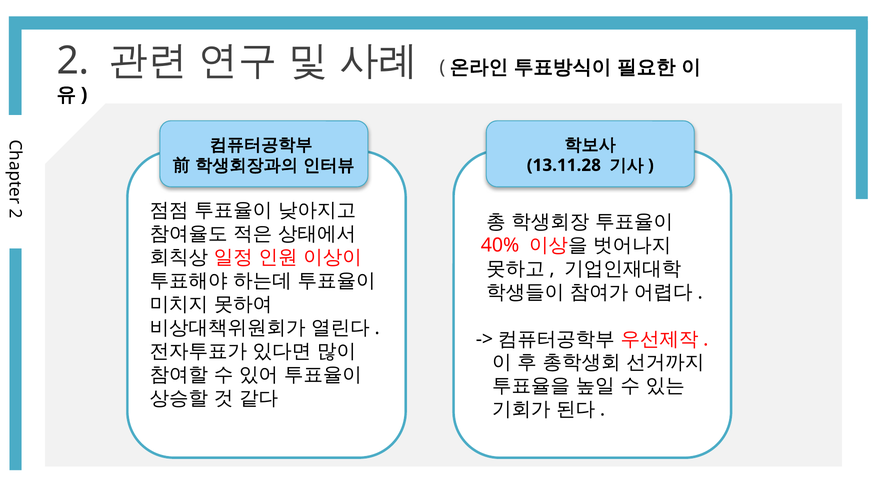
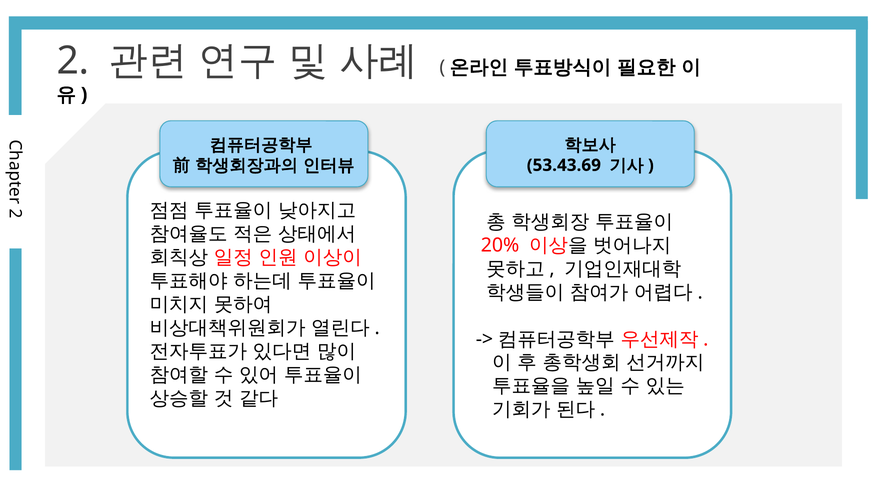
13.11.28: 13.11.28 -> 53.43.69
40%: 40% -> 20%
